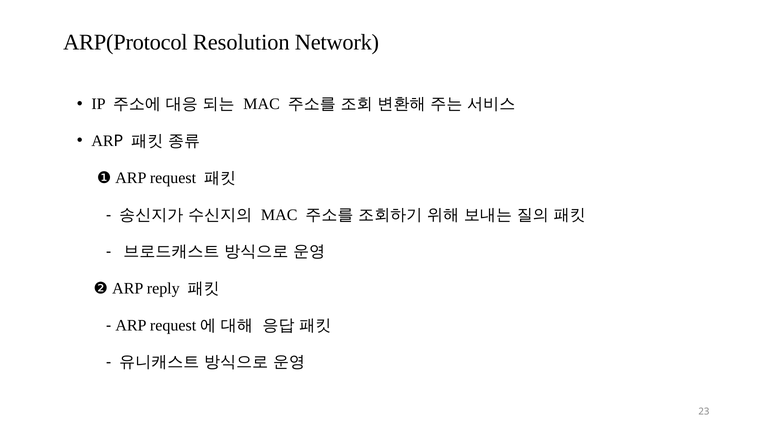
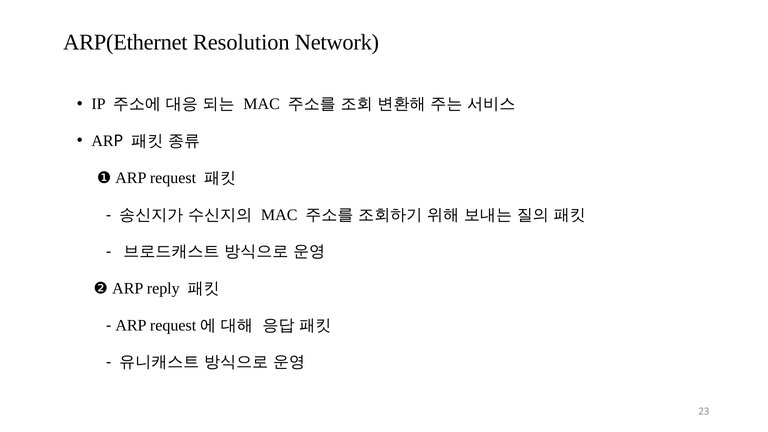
ARP(Protocol: ARP(Protocol -> ARP(Ethernet
